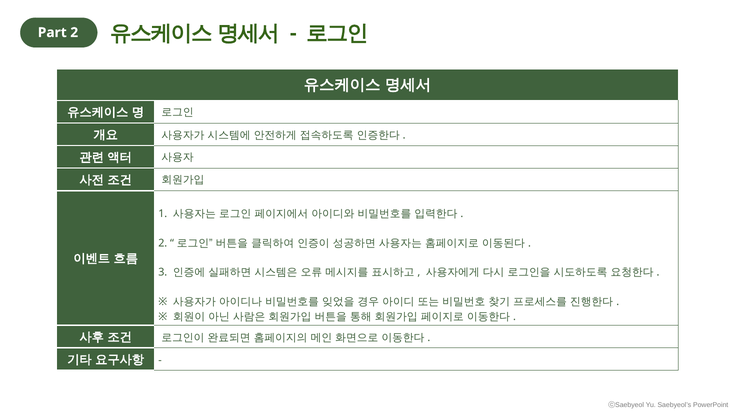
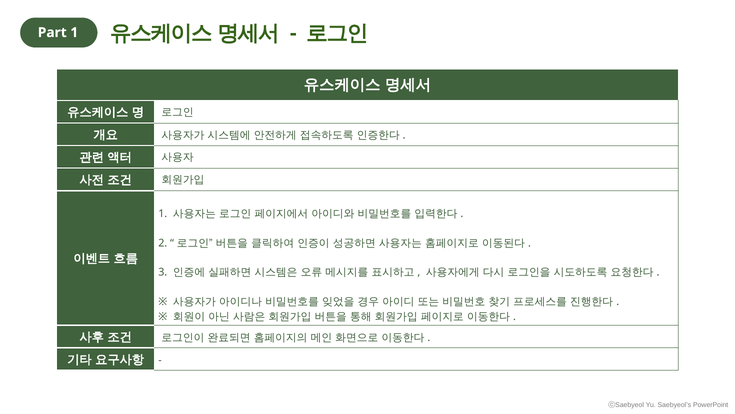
Part 2: 2 -> 1
